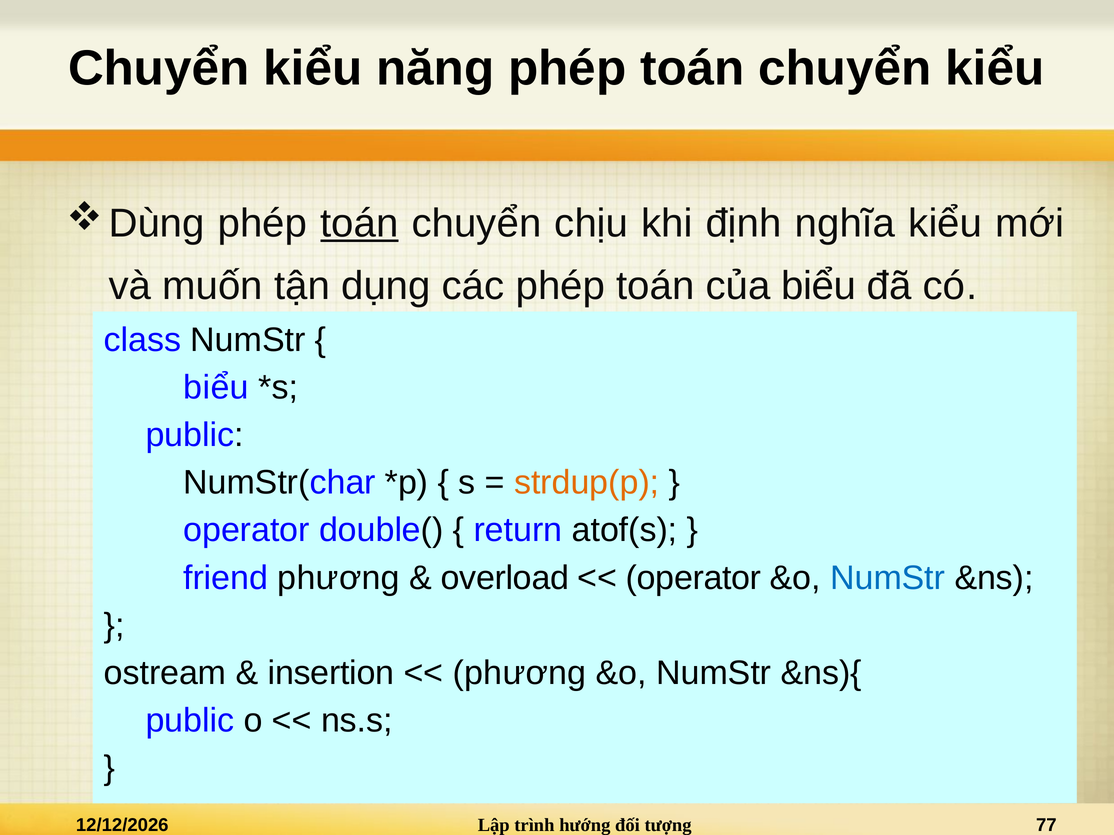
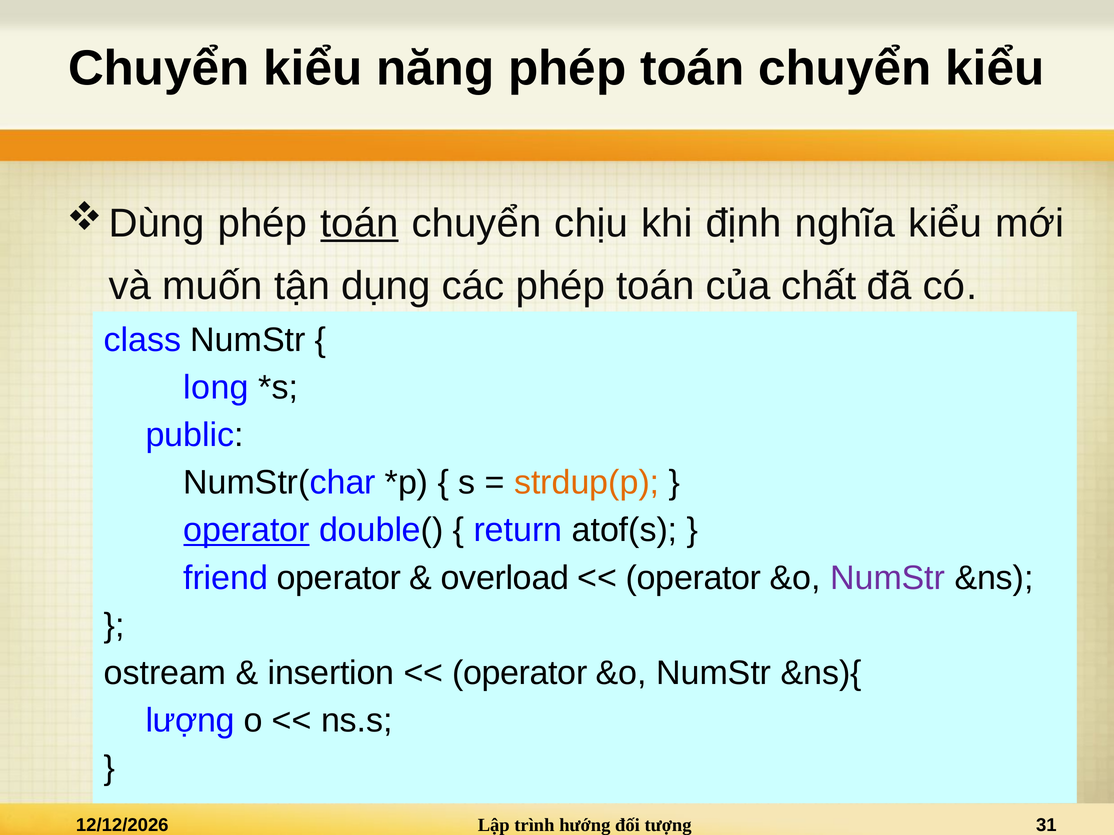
của biểu: biểu -> chất
biểu at (216, 388): biểu -> long
operator at (246, 531) underline: none -> present
friend phương: phương -> operator
NumStr at (888, 578) colour: blue -> purple
phương at (519, 673): phương -> operator
public at (190, 721): public -> lượng
77: 77 -> 31
